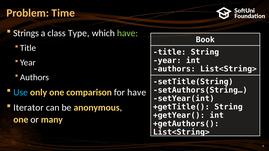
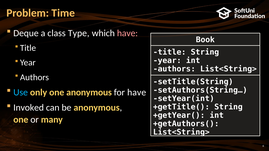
Strings: Strings -> Deque
have at (127, 33) colour: light green -> pink
one comparison: comparison -> anonymous
Iterator: Iterator -> Invoked
